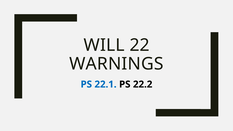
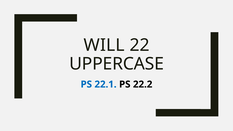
WARNINGS: WARNINGS -> UPPERCASE
